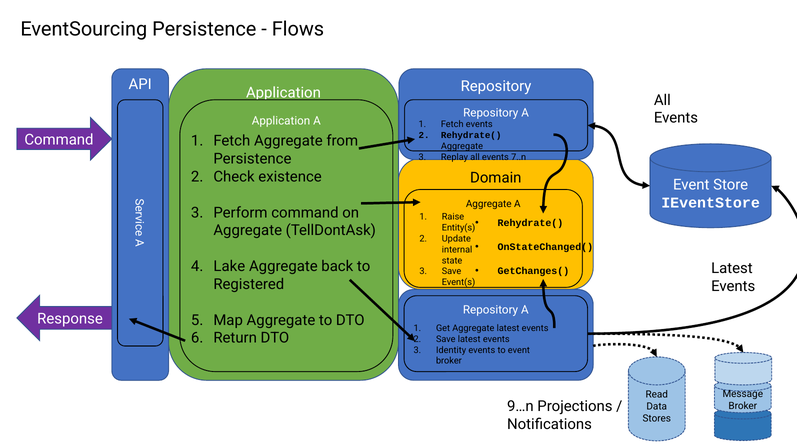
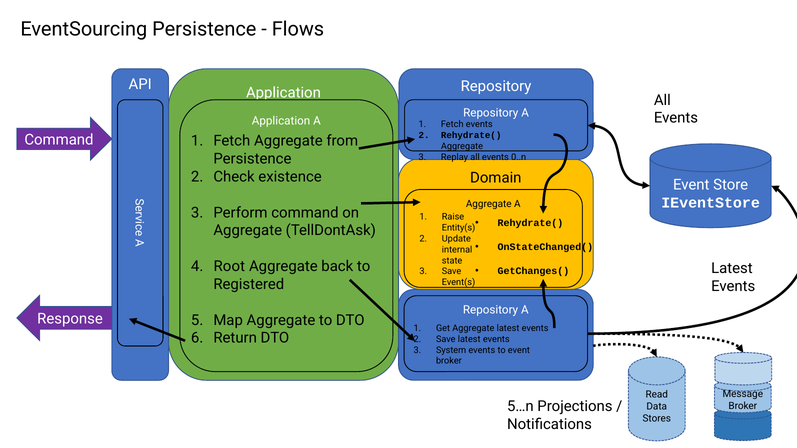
7..n: 7..n -> 0..n
Lake: Lake -> Root
Identity: Identity -> System
9…n: 9…n -> 5…n
